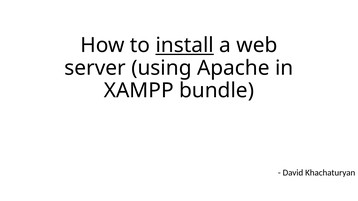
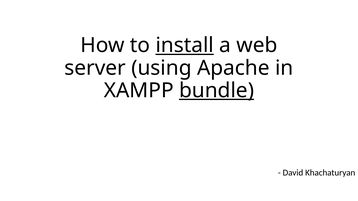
bundle underline: none -> present
